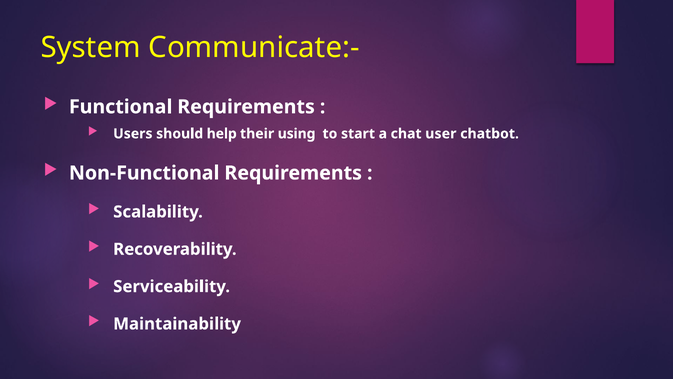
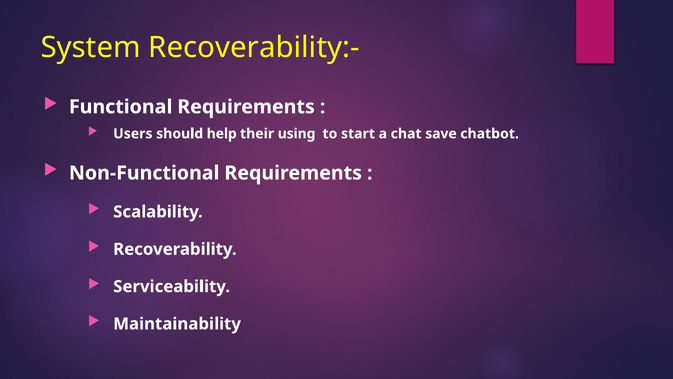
Communicate:-: Communicate:- -> Recoverability:-
user: user -> save
